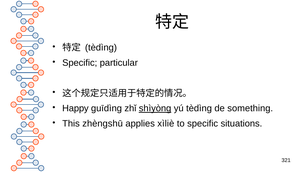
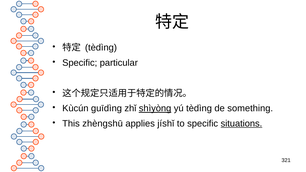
Happy: Happy -> Kùcún
xìliè: xìliè -> jíshǐ
situations underline: none -> present
